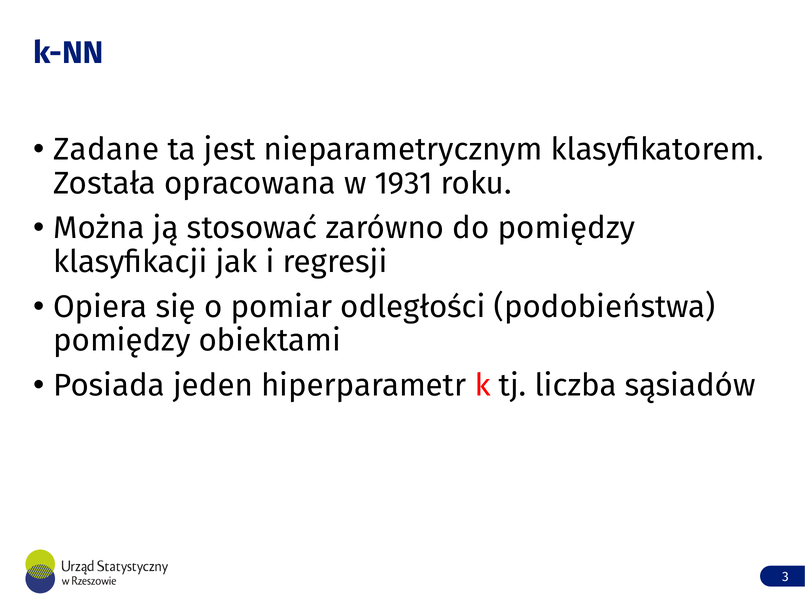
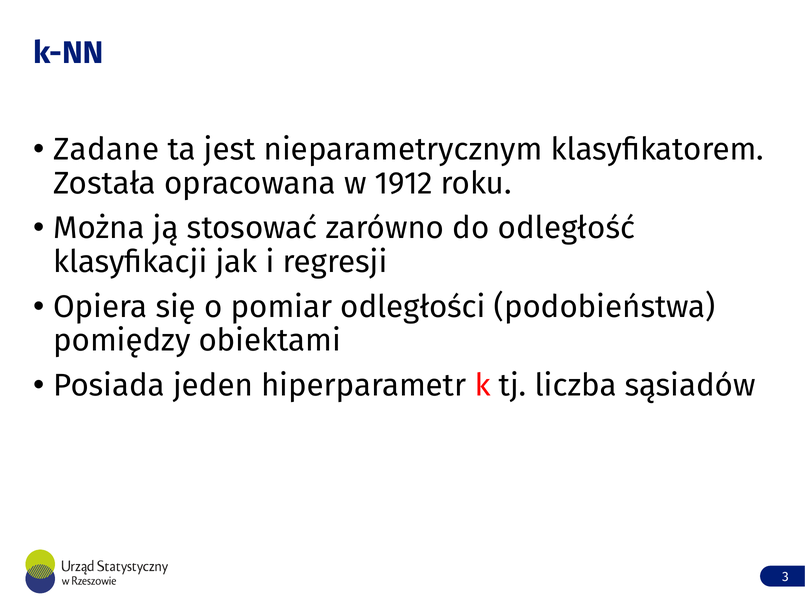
1931: 1931 -> 1912
do pomiędzy: pomiędzy -> odległość
